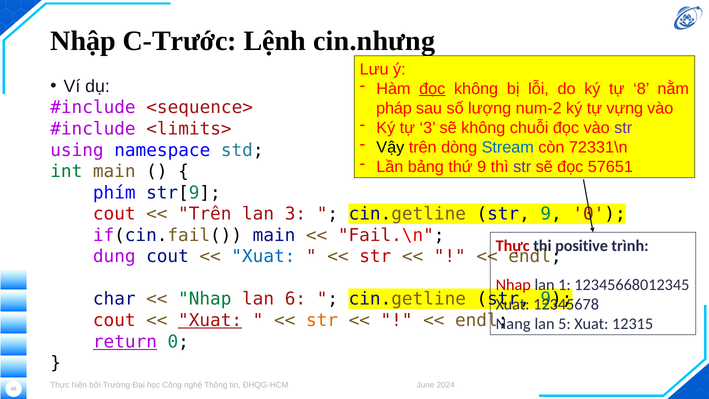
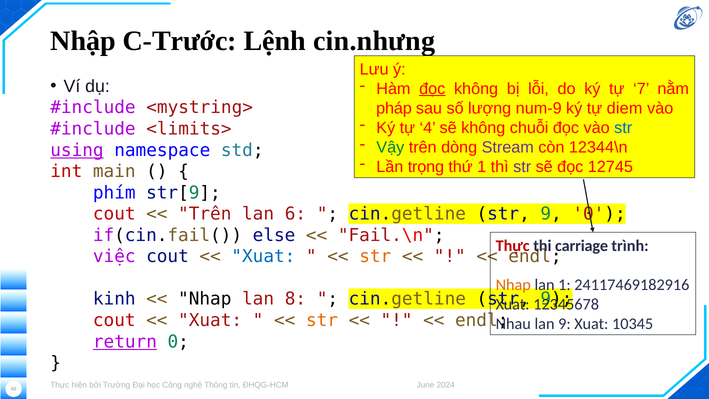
8: 8 -> 7
<sequence>: <sequence> -> <mystring>
num-2: num-2 -> num-9
vựng: vựng -> diem
tự 3: 3 -> 4
str at (623, 128) colour: purple -> blue
Vậy colour: black -> green
Stream colour: blue -> purple
72331\n: 72331\n -> 12344\n
using underline: none -> present
bảng: bảng -> trọng
thứ 9: 9 -> 1
57651: 57651 -> 12745
int colour: green -> red
lan 3: 3 -> 6
if(cin.fail( main: main -> else
positive: positive -> carriage
dung: dung -> việc
str at (375, 256) colour: red -> orange
Nhap at (513, 285) colour: red -> orange
12345668012345: 12345668012345 -> 24117469182916
char: char -> kinh
Nhap at (205, 299) colour: green -> black
6: 6 -> 8
Xuat at (210, 320) underline: present -> none
Nang: Nang -> Nhau
lan 5: 5 -> 9
12315: 12315 -> 10345
